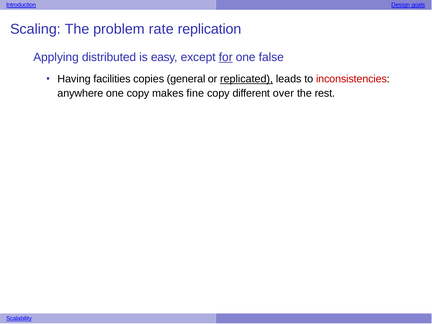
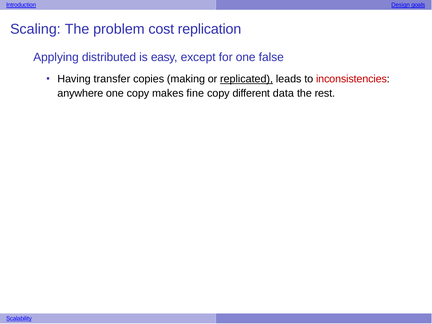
rate: rate -> cost
for underline: present -> none
facilities: facilities -> transfer
general: general -> making
over: over -> data
